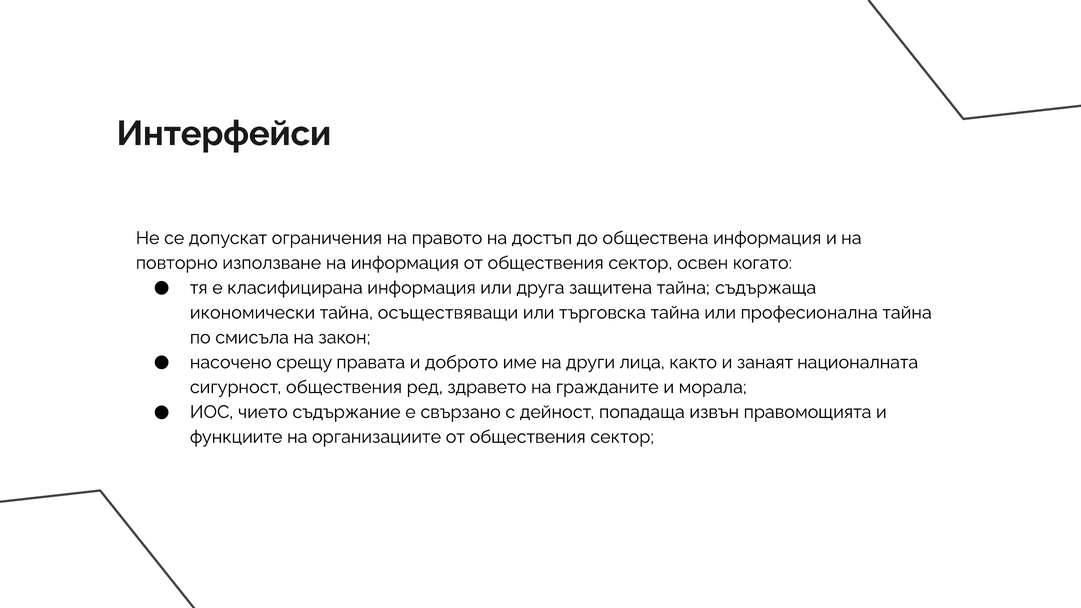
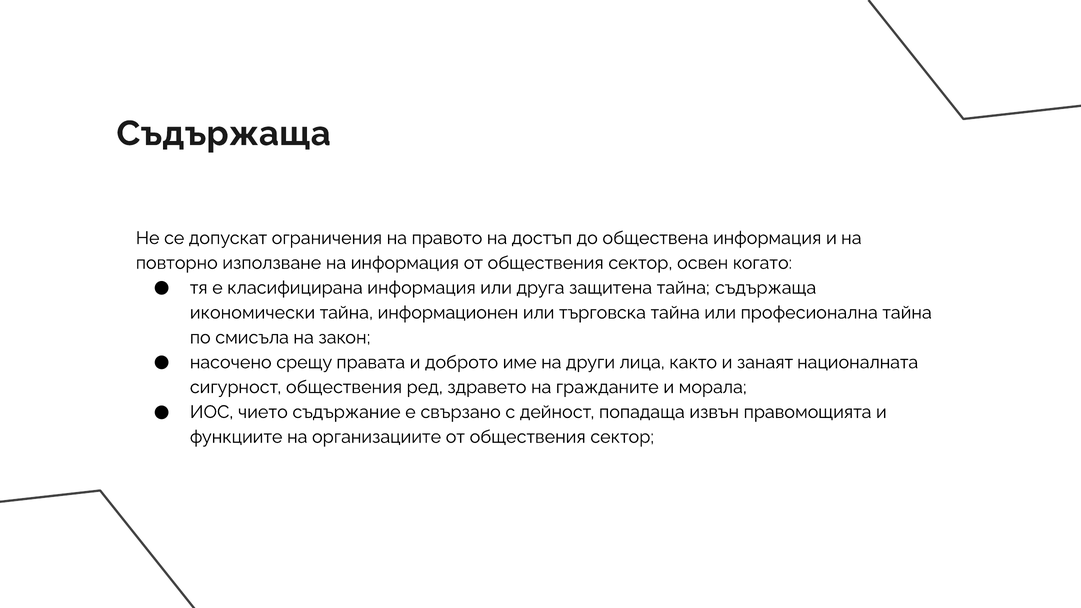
Интерфейси at (224, 134): Интерфейси -> Съдържаща
осъществяващи: осъществяващи -> информационен
